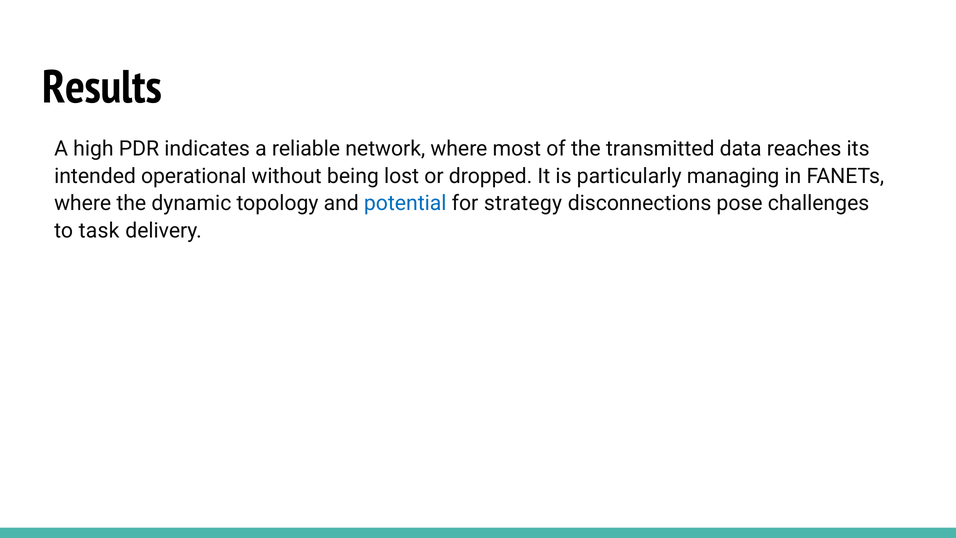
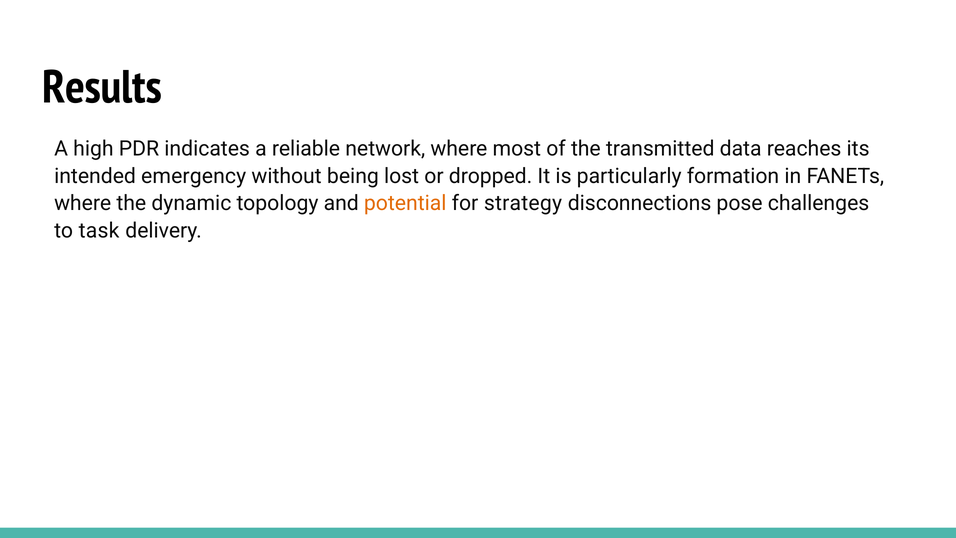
operational: operational -> emergency
managing: managing -> formation
potential colour: blue -> orange
